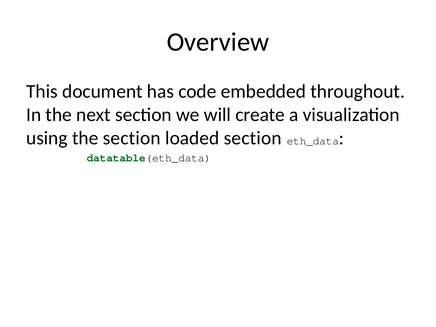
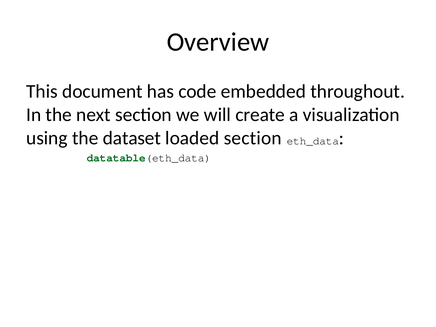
the section: section -> dataset
